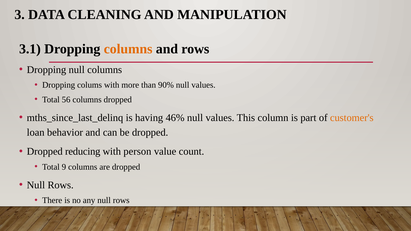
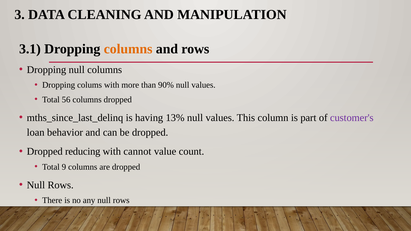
46%: 46% -> 13%
customer's colour: orange -> purple
person: person -> cannot
